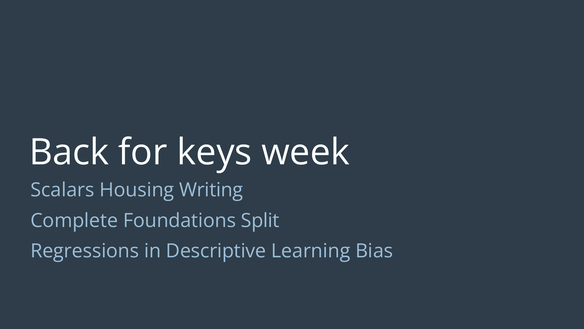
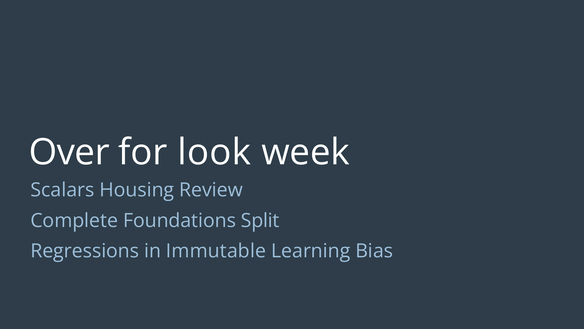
Back: Back -> Over
keys: keys -> look
Writing: Writing -> Review
Descriptive: Descriptive -> Immutable
